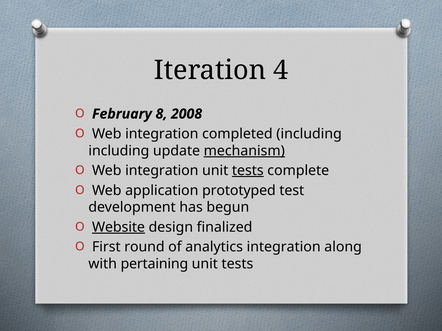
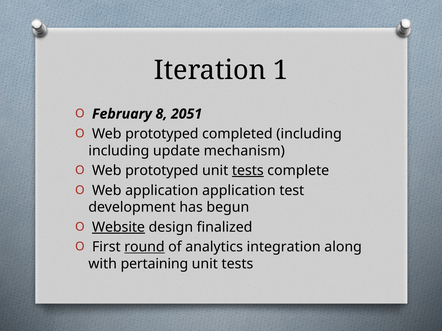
4: 4 -> 1
2008: 2008 -> 2051
integration at (162, 134): integration -> prototyped
mechanism underline: present -> none
integration at (162, 171): integration -> prototyped
application prototyped: prototyped -> application
round underline: none -> present
